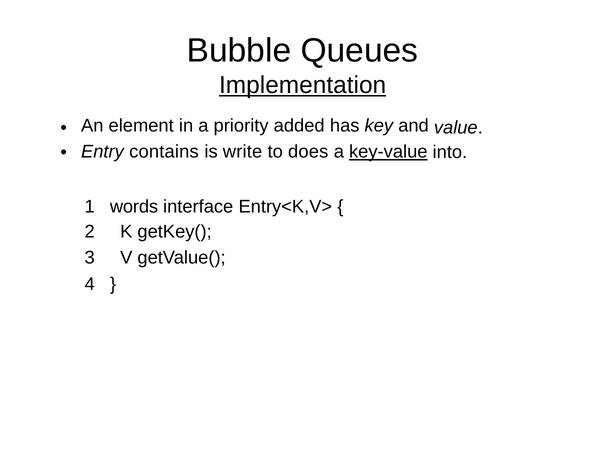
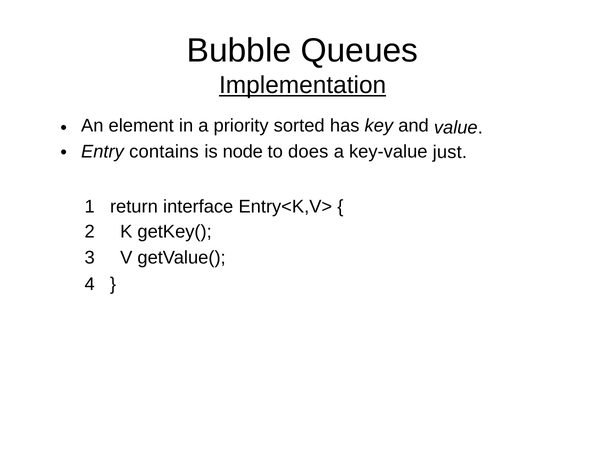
added: added -> sorted
write: write -> node
key-value underline: present -> none
into: into -> just
words: words -> return
